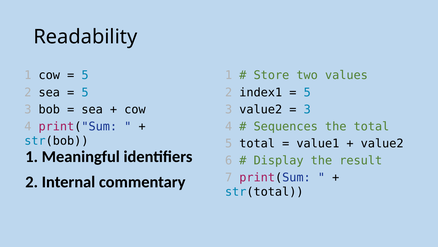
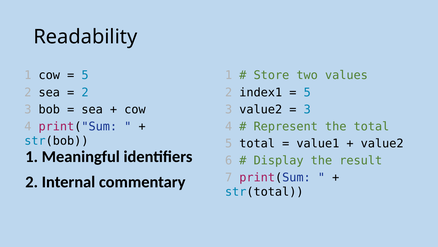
5 at (85, 92): 5 -> 2
Sequences: Sequences -> Represent
